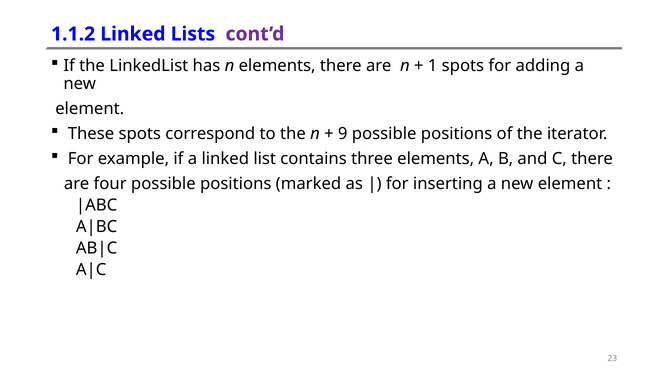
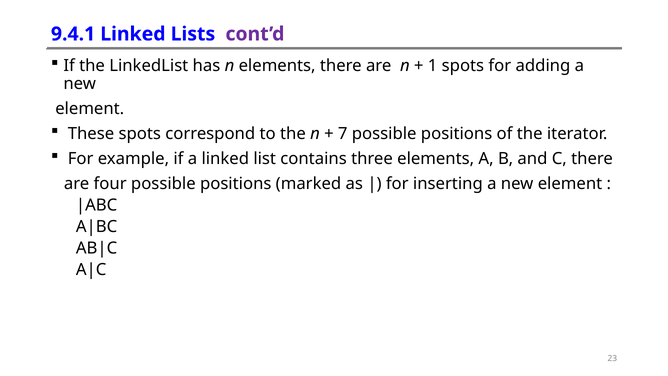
1.1.2: 1.1.2 -> 9.4.1
9: 9 -> 7
